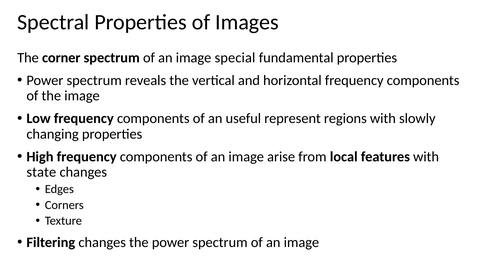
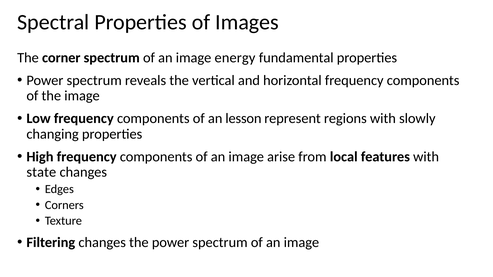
special: special -> energy
useful: useful -> lesson
